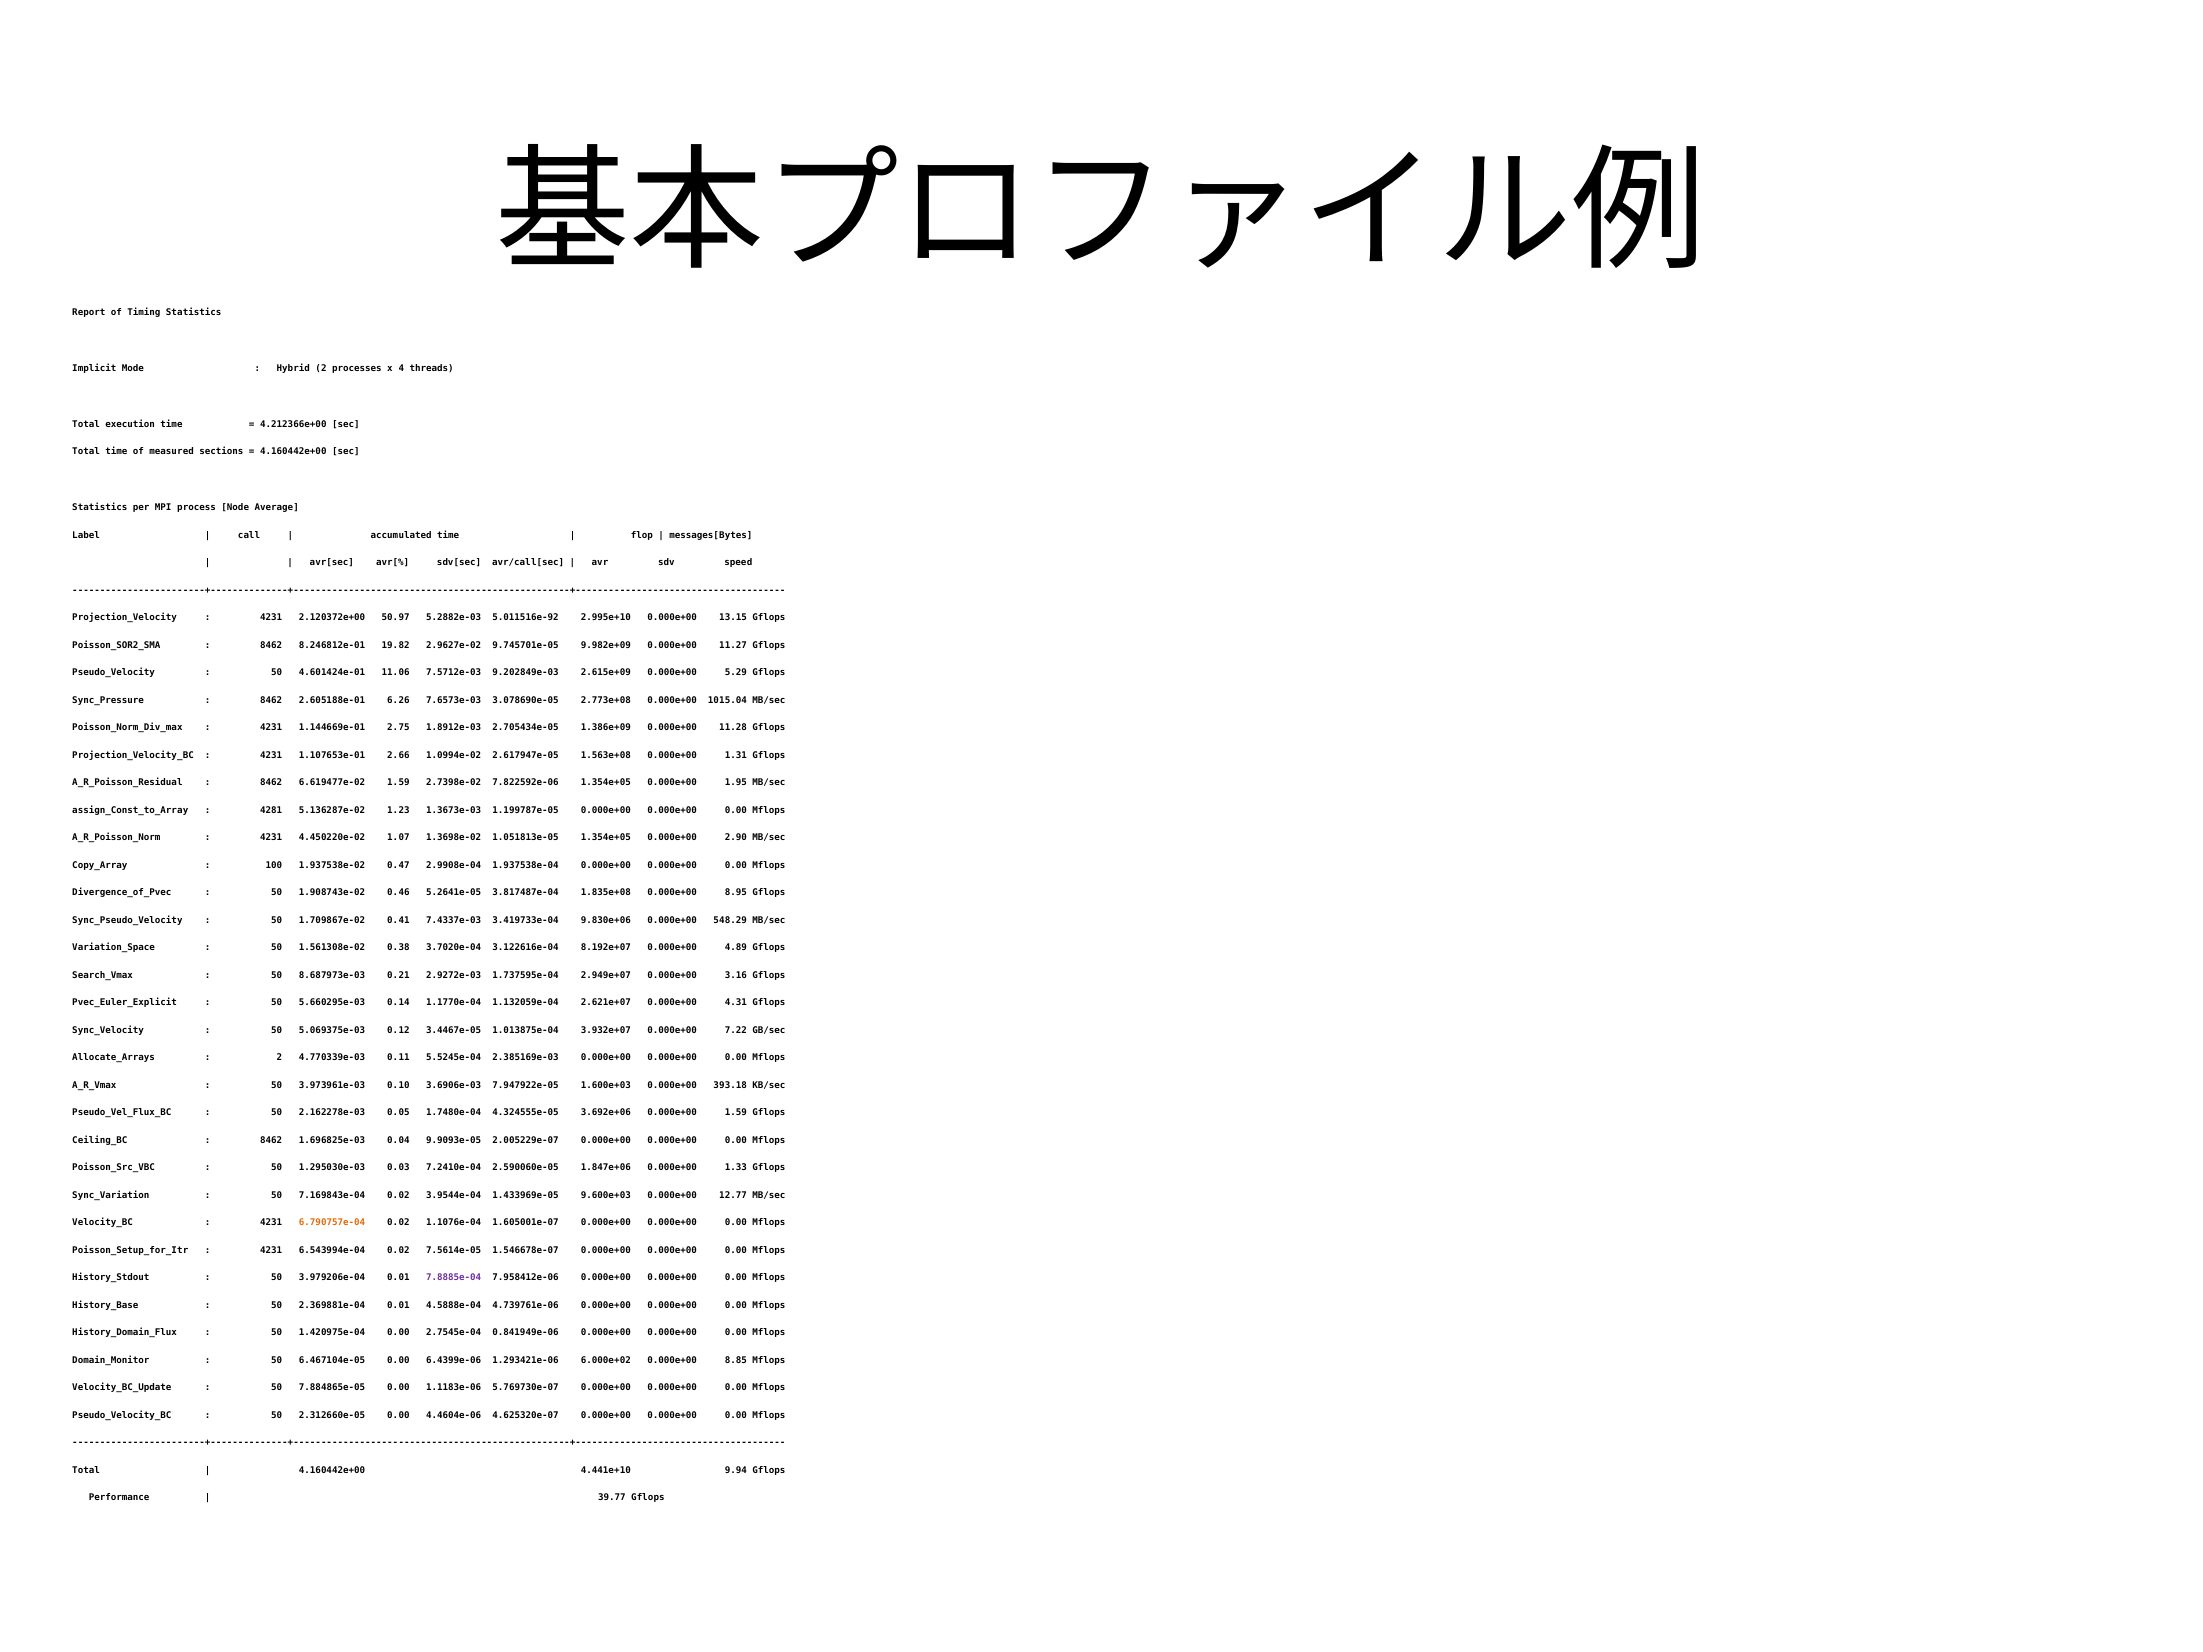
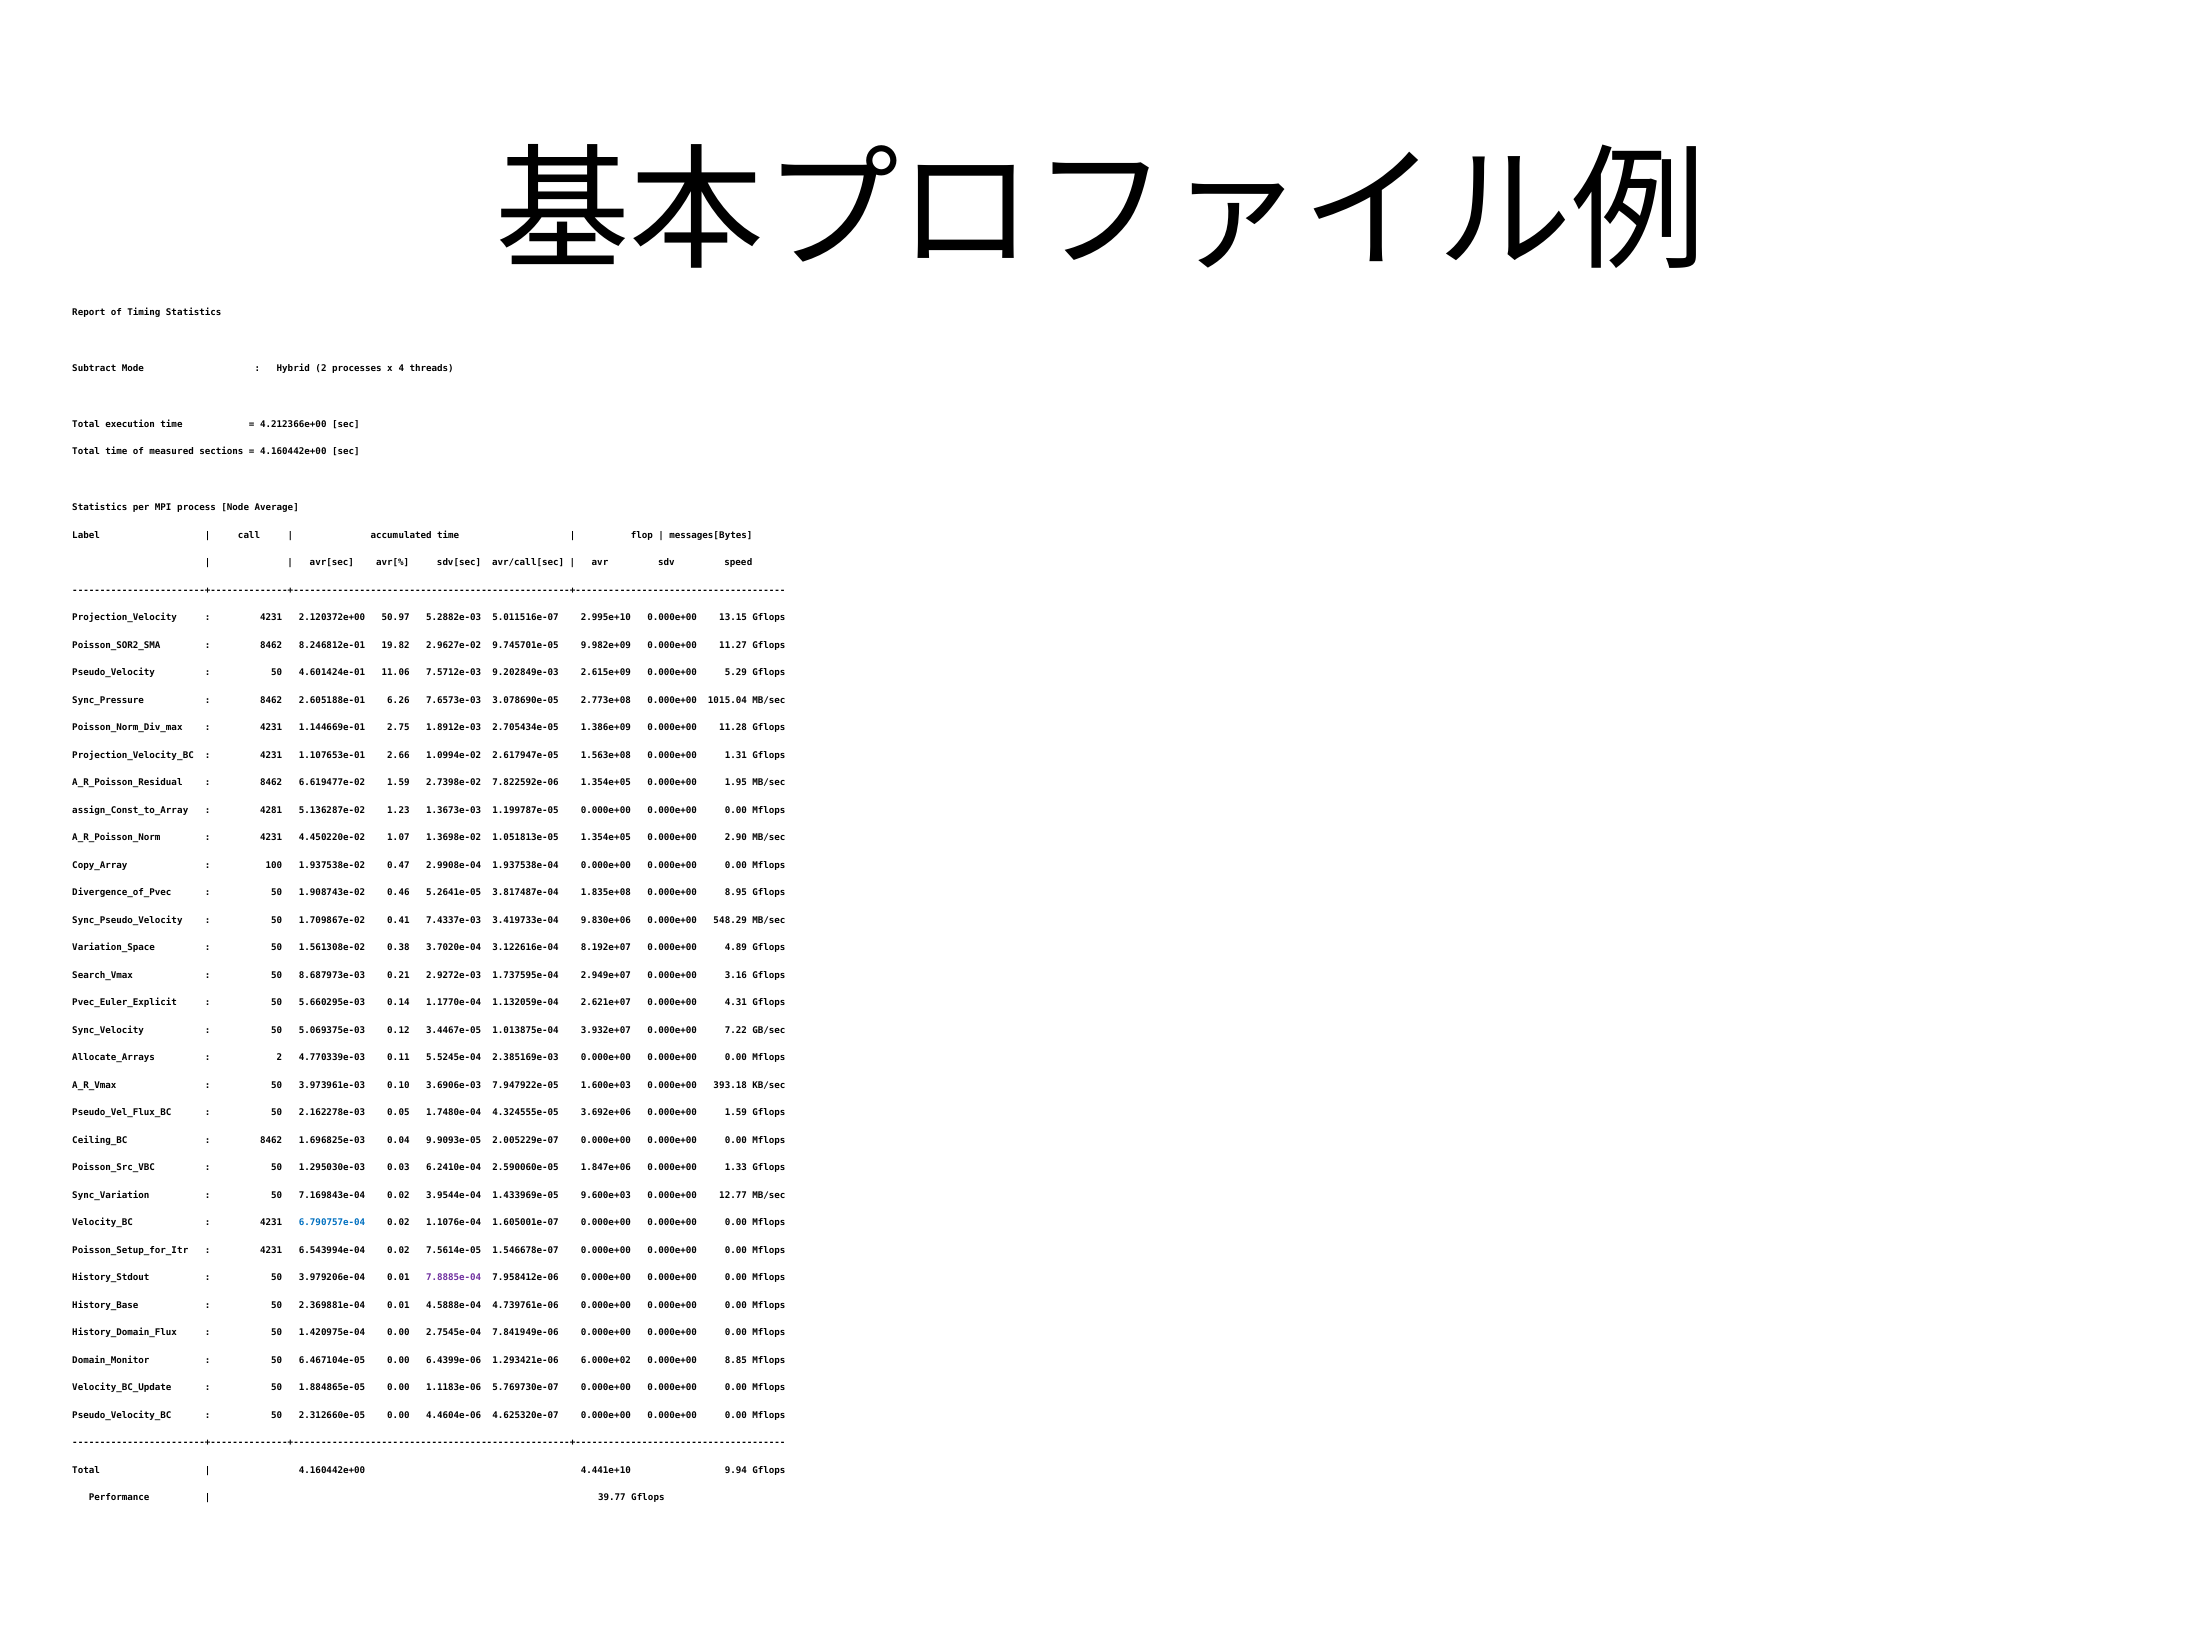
Implicit: Implicit -> Subtract
5.011516e-92: 5.011516e-92 -> 5.011516e-07
7.2410e-04: 7.2410e-04 -> 6.2410e-04
6.790757e-04 colour: orange -> blue
0.841949e-06: 0.841949e-06 -> 7.841949e-06
7.884865e-05: 7.884865e-05 -> 1.884865e-05
